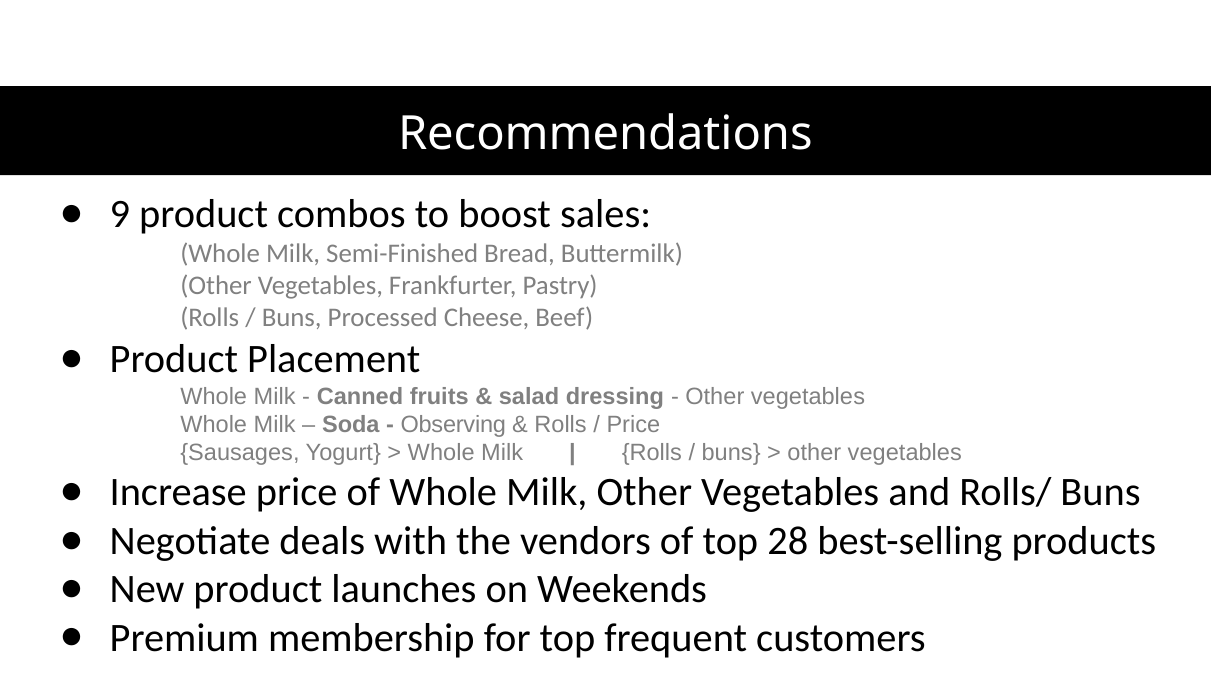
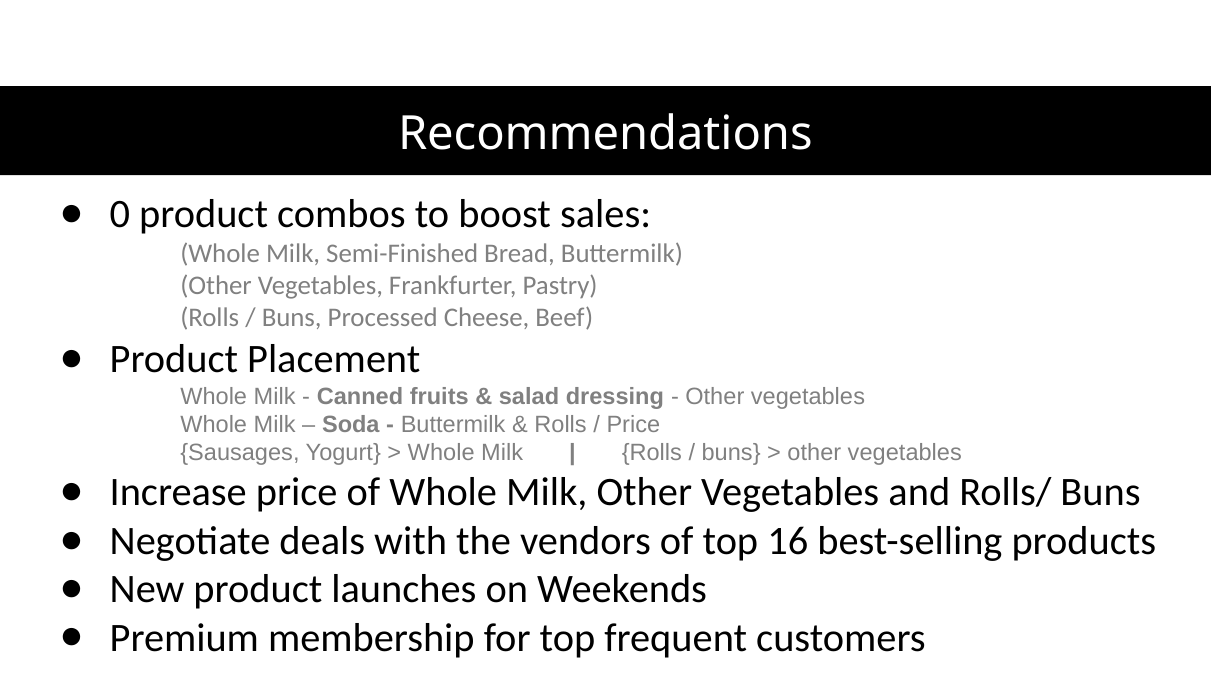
9: 9 -> 0
Observing at (453, 425): Observing -> Buttermilk
28: 28 -> 16
